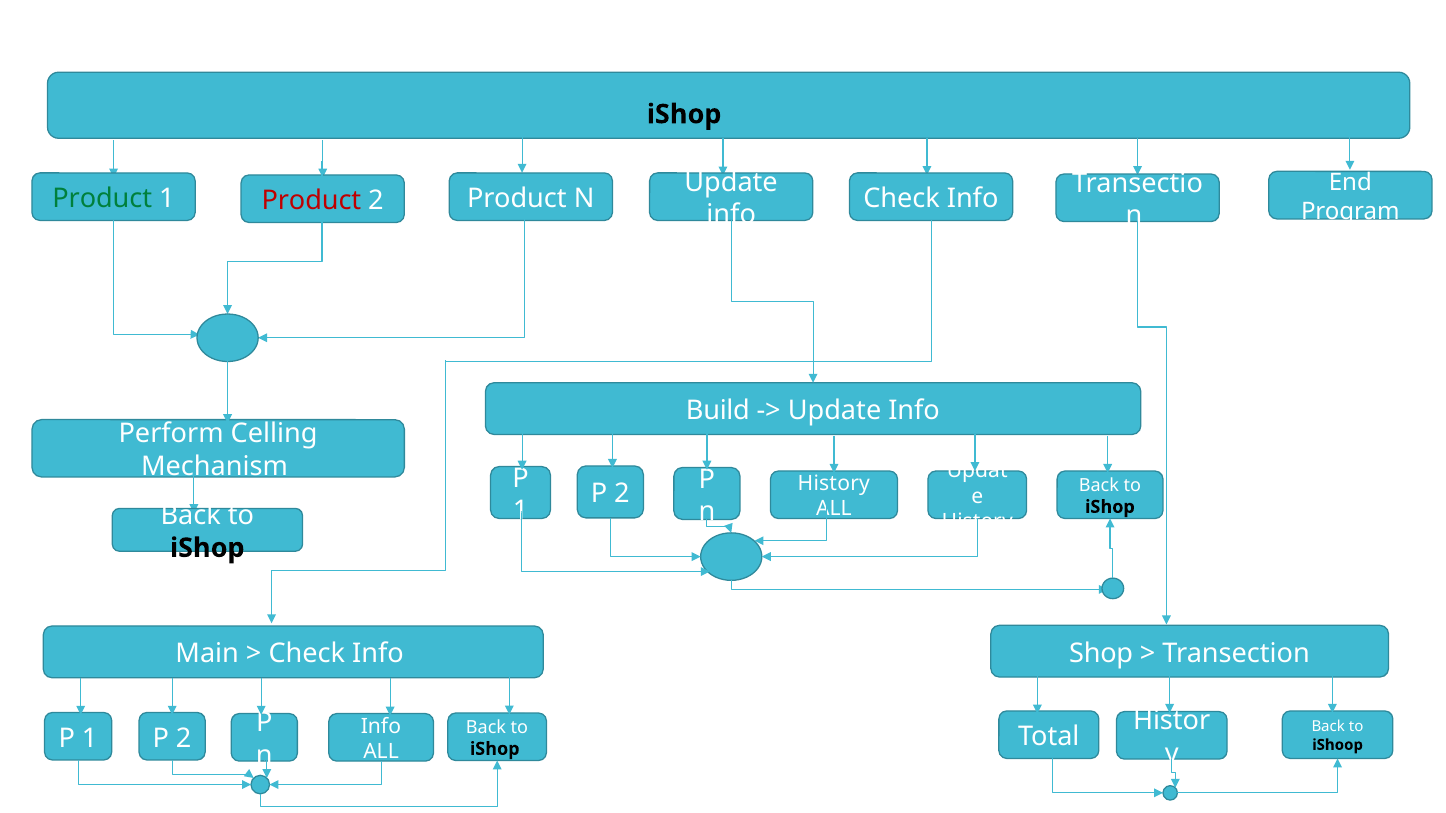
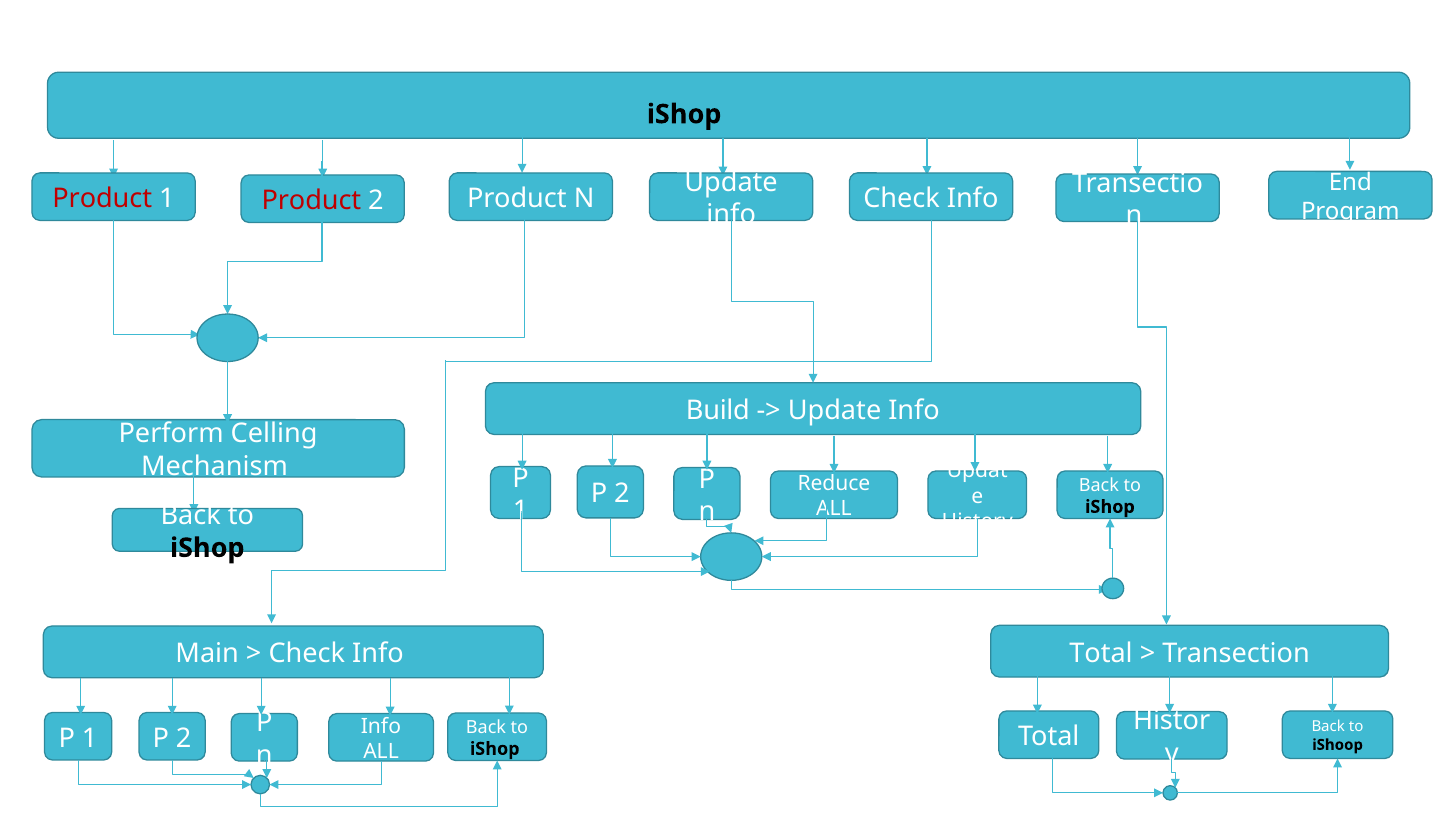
Product at (102, 199) colour: green -> red
History at (834, 484): History -> Reduce
Shop at (1101, 653): Shop -> Total
